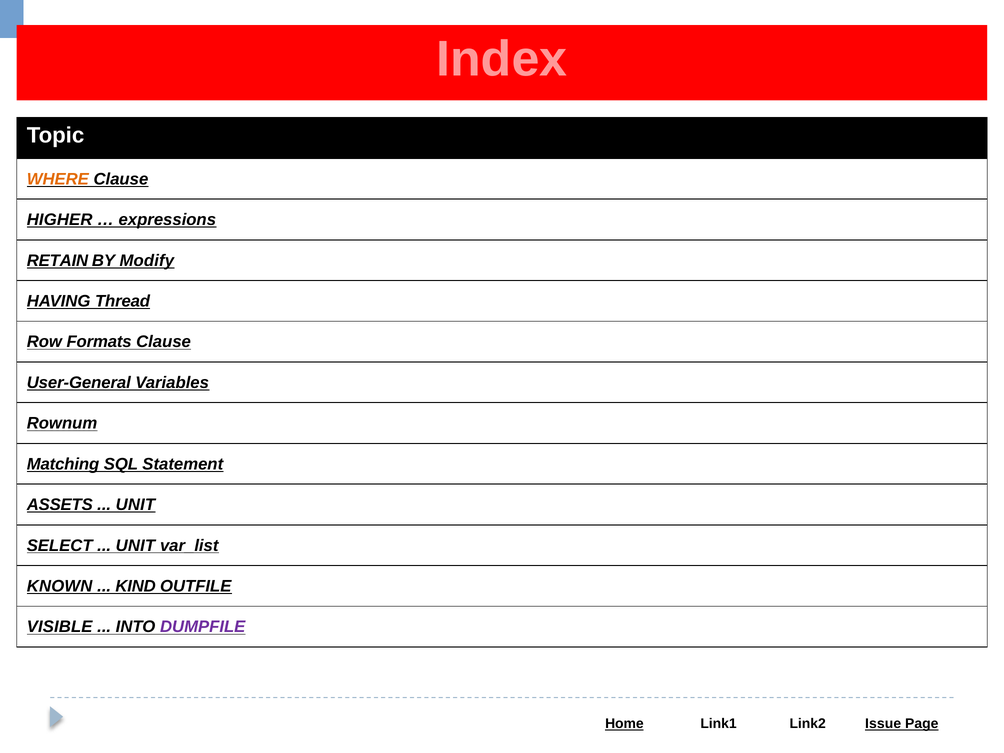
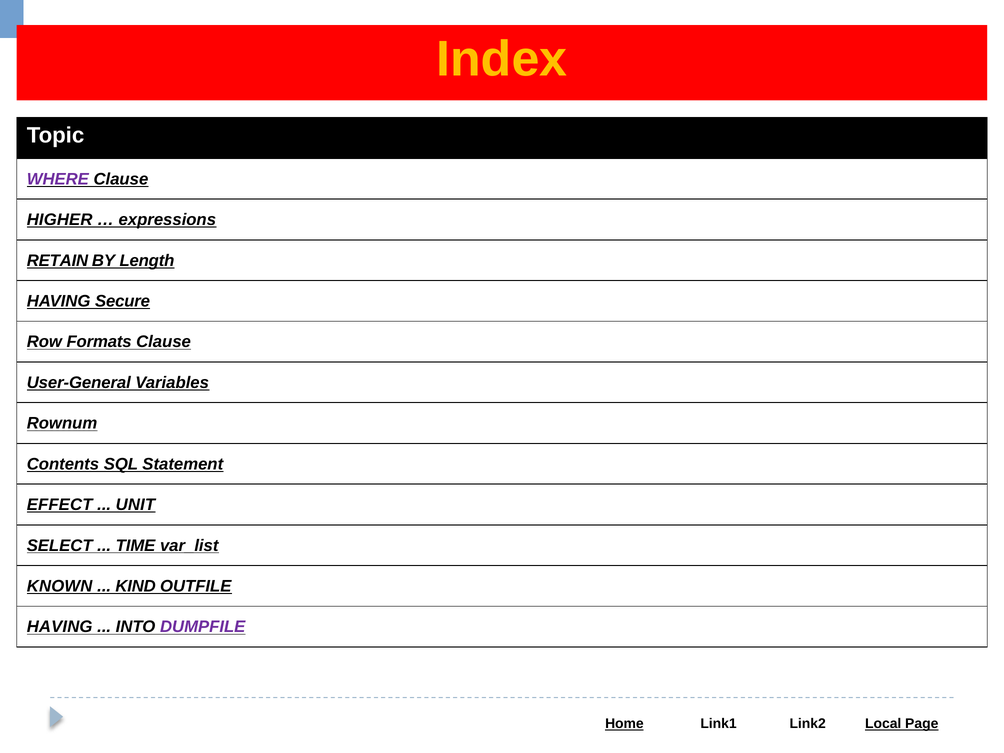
Index colour: pink -> yellow
WHERE colour: orange -> purple
Modify: Modify -> Length
Thread: Thread -> Secure
Matching: Matching -> Contents
ASSETS: ASSETS -> EFFECT
UNIT at (135, 545): UNIT -> TIME
VISIBLE at (60, 627): VISIBLE -> HAVING
Issue: Issue -> Local
